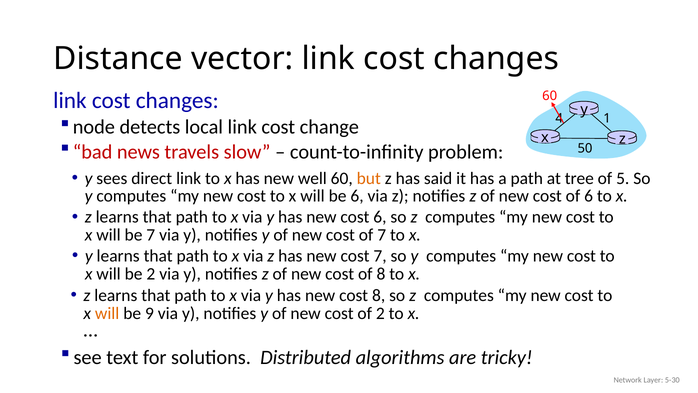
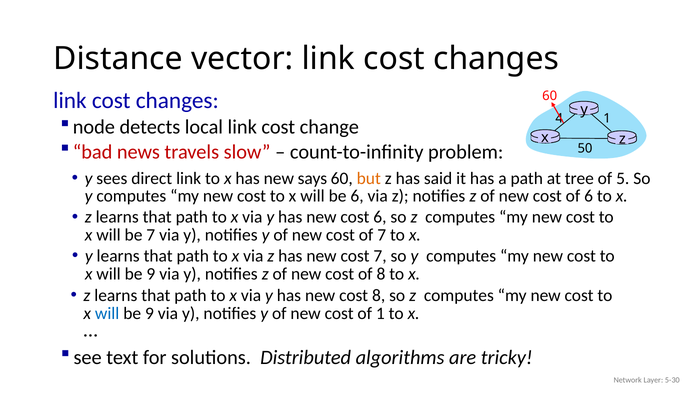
well: well -> says
2 at (151, 274): 2 -> 9
will at (107, 313) colour: orange -> blue
of 2: 2 -> 1
